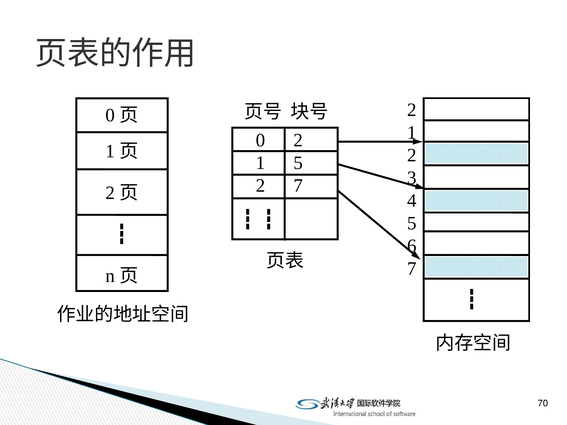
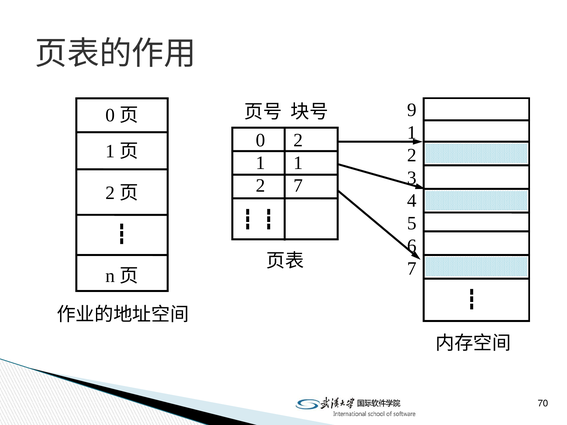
2 at (412, 110): 2 -> 9
1 5: 5 -> 1
